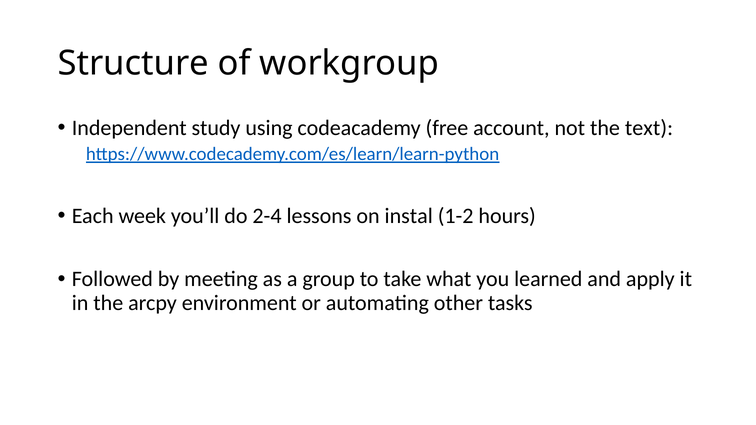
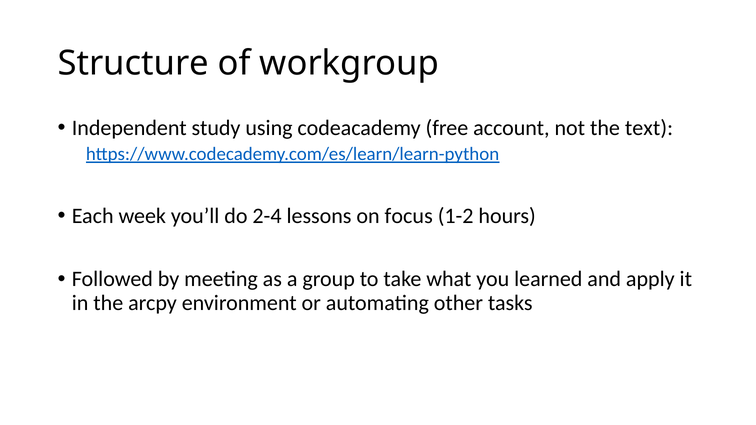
instal: instal -> focus
